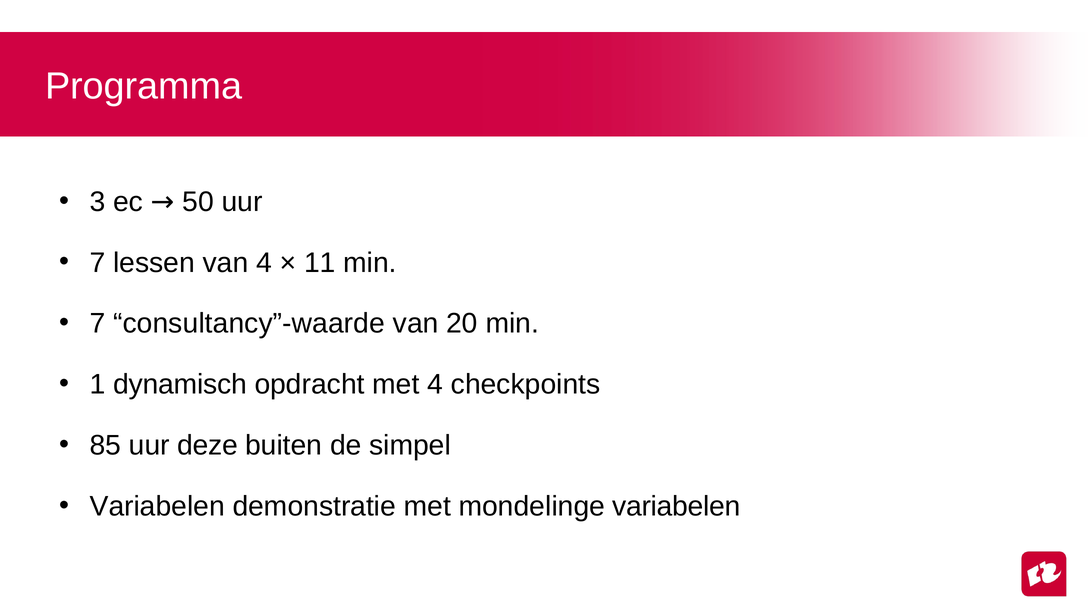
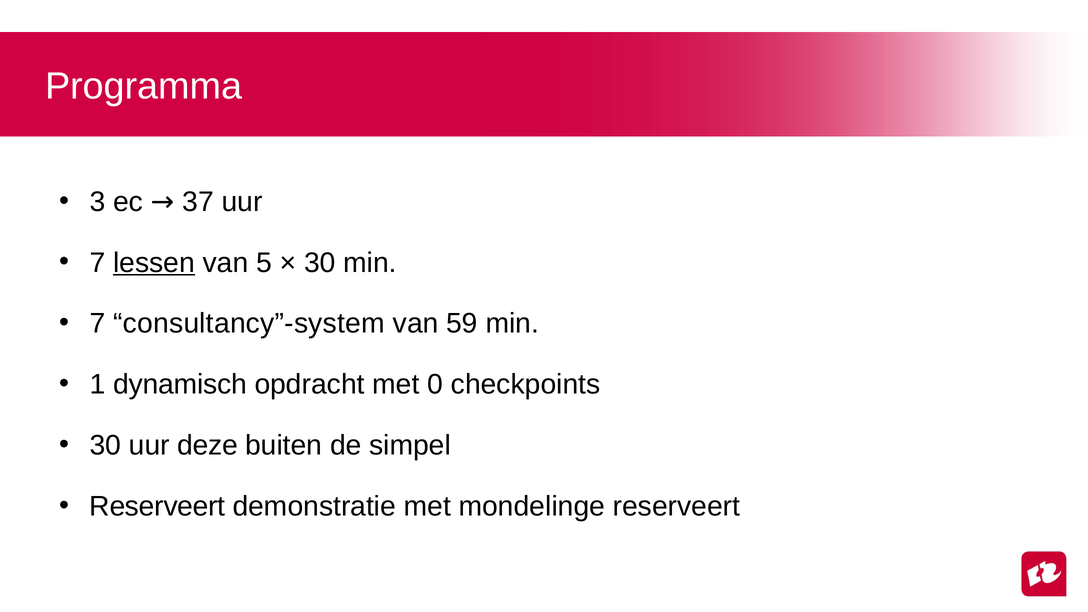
50: 50 -> 37
lessen underline: none -> present
van 4: 4 -> 5
11 at (320, 263): 11 -> 30
consultancy”-waarde: consultancy”-waarde -> consultancy”-system
20: 20 -> 59
met 4: 4 -> 0
85 at (105, 445): 85 -> 30
Variabelen at (157, 506): Variabelen -> Reserveert
mondelinge variabelen: variabelen -> reserveert
